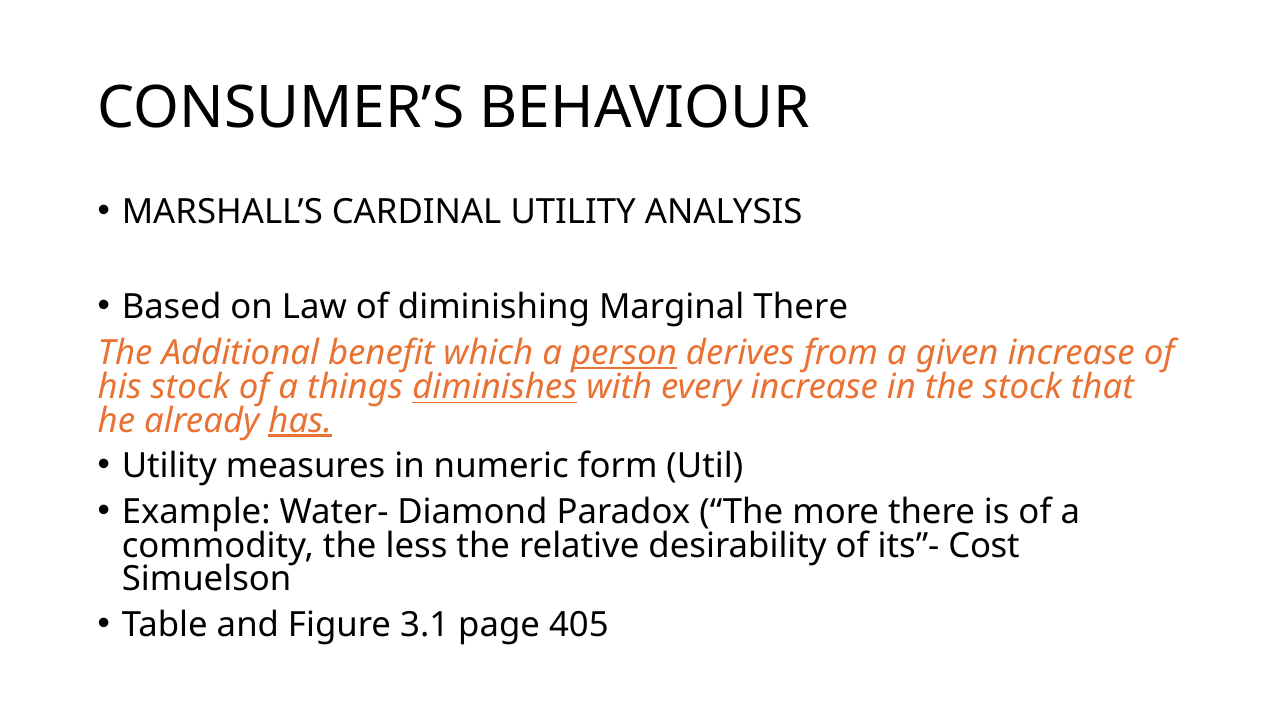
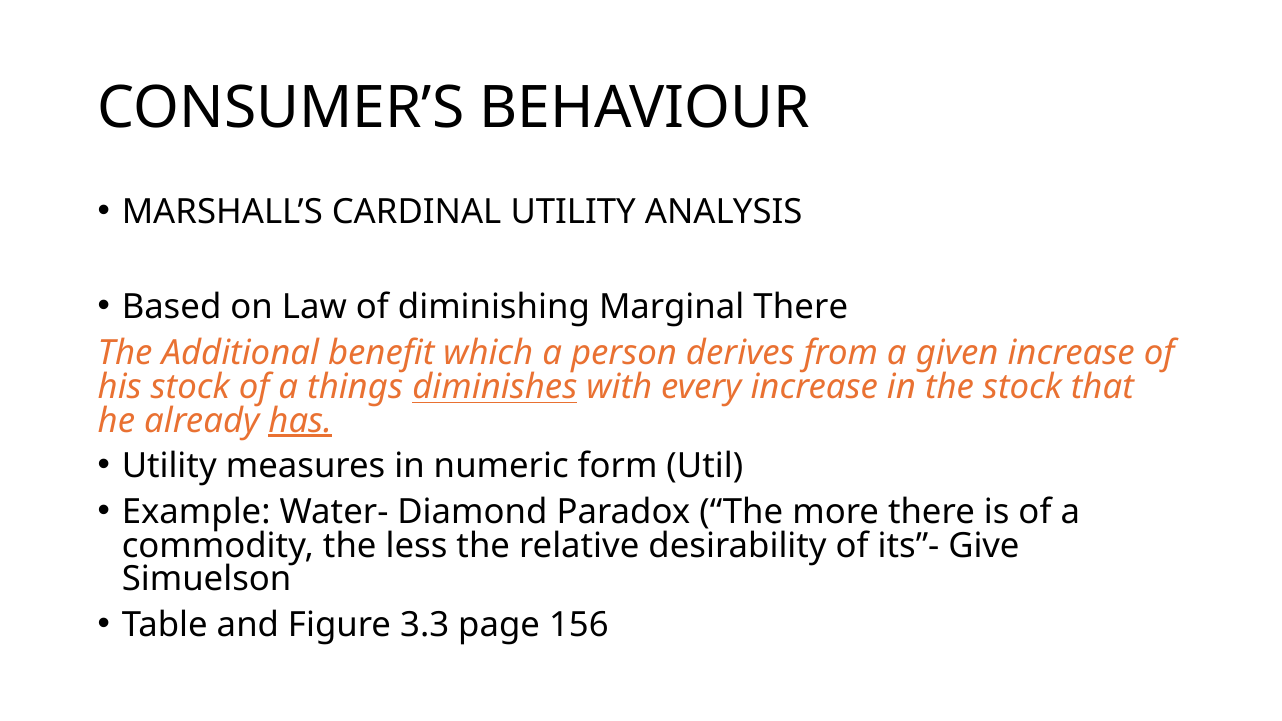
person underline: present -> none
Cost: Cost -> Give
3.1: 3.1 -> 3.3
405: 405 -> 156
